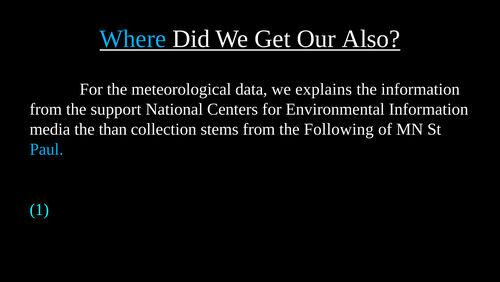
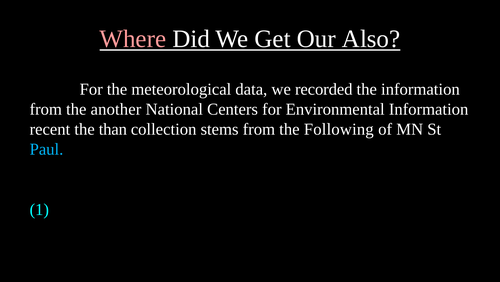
Where colour: light blue -> pink
explains: explains -> recorded
support: support -> another
media: media -> recent
